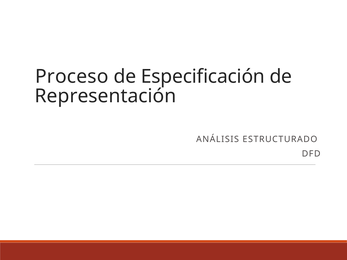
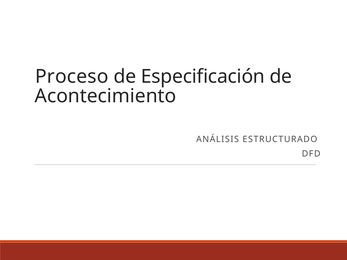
Representación: Representación -> Acontecimiento
